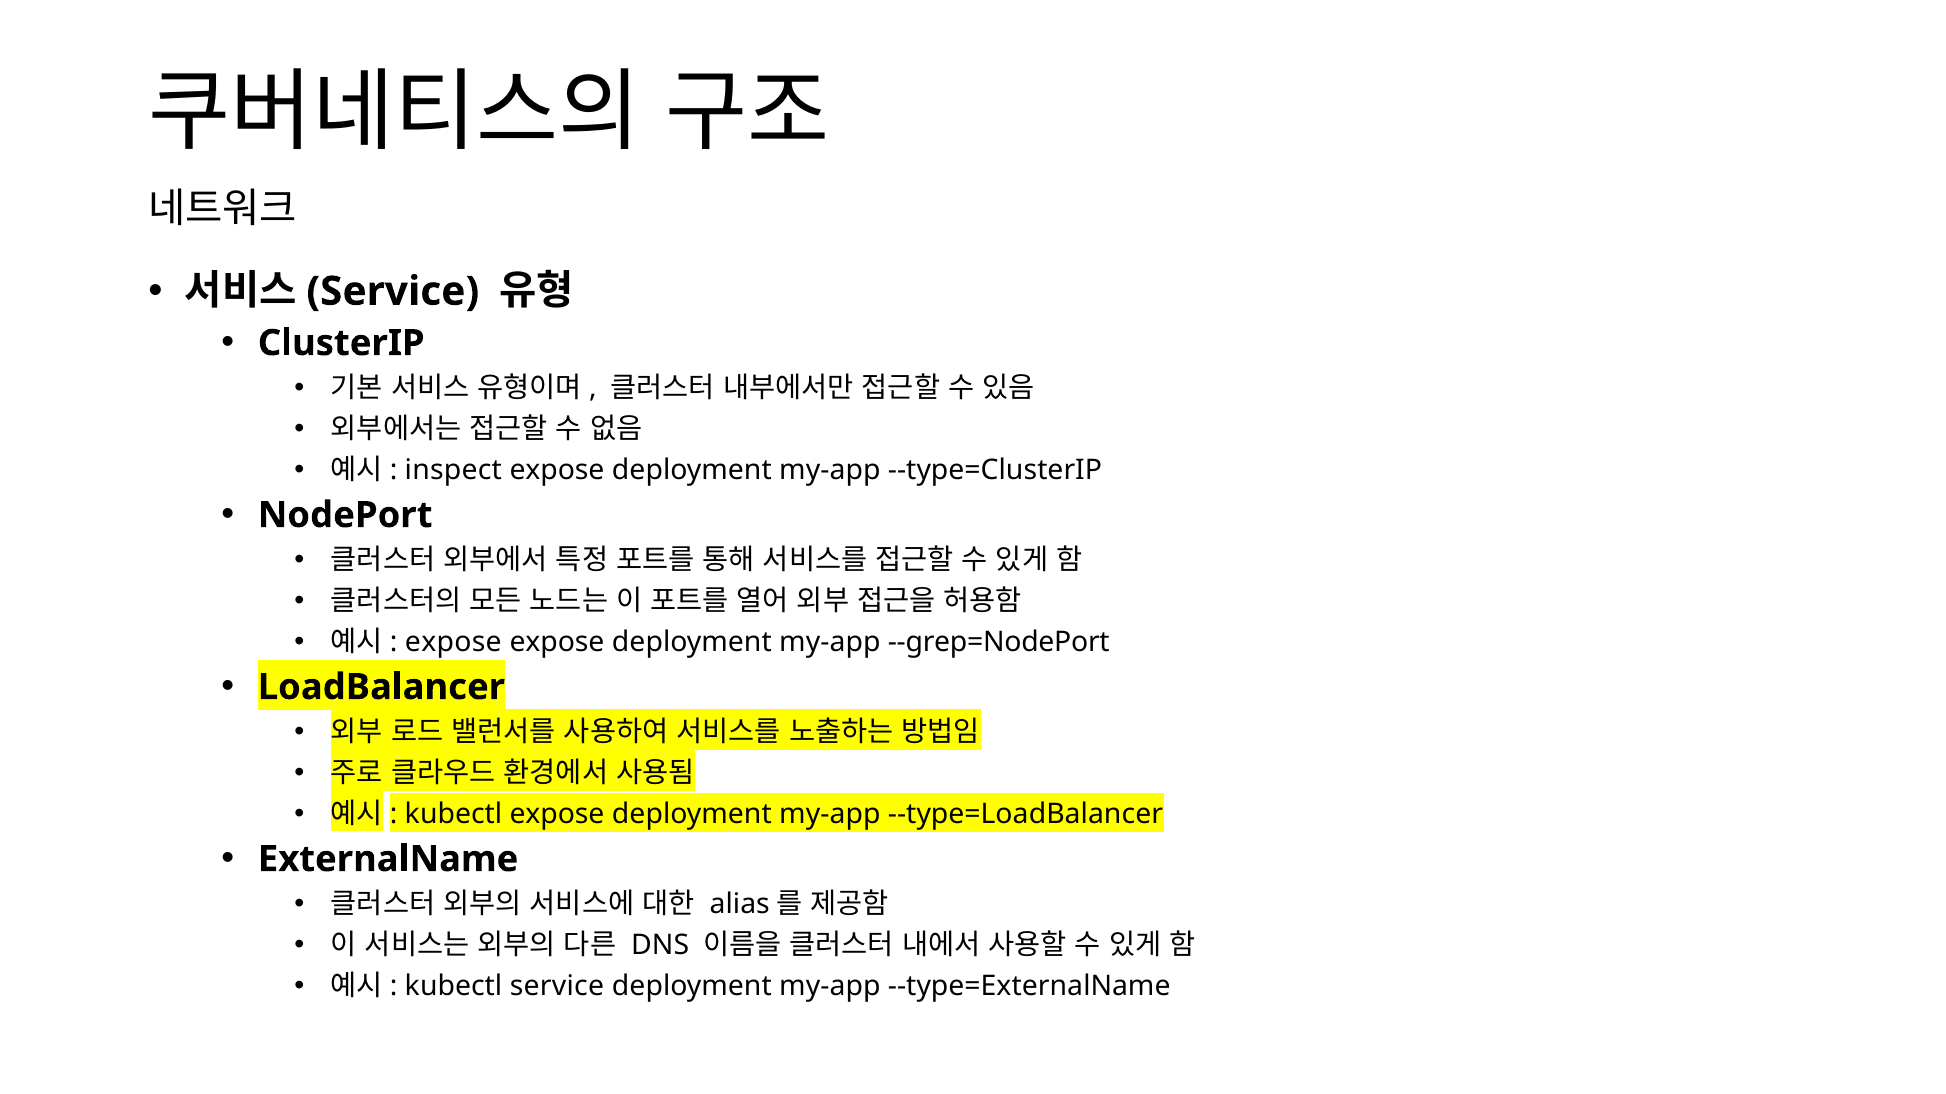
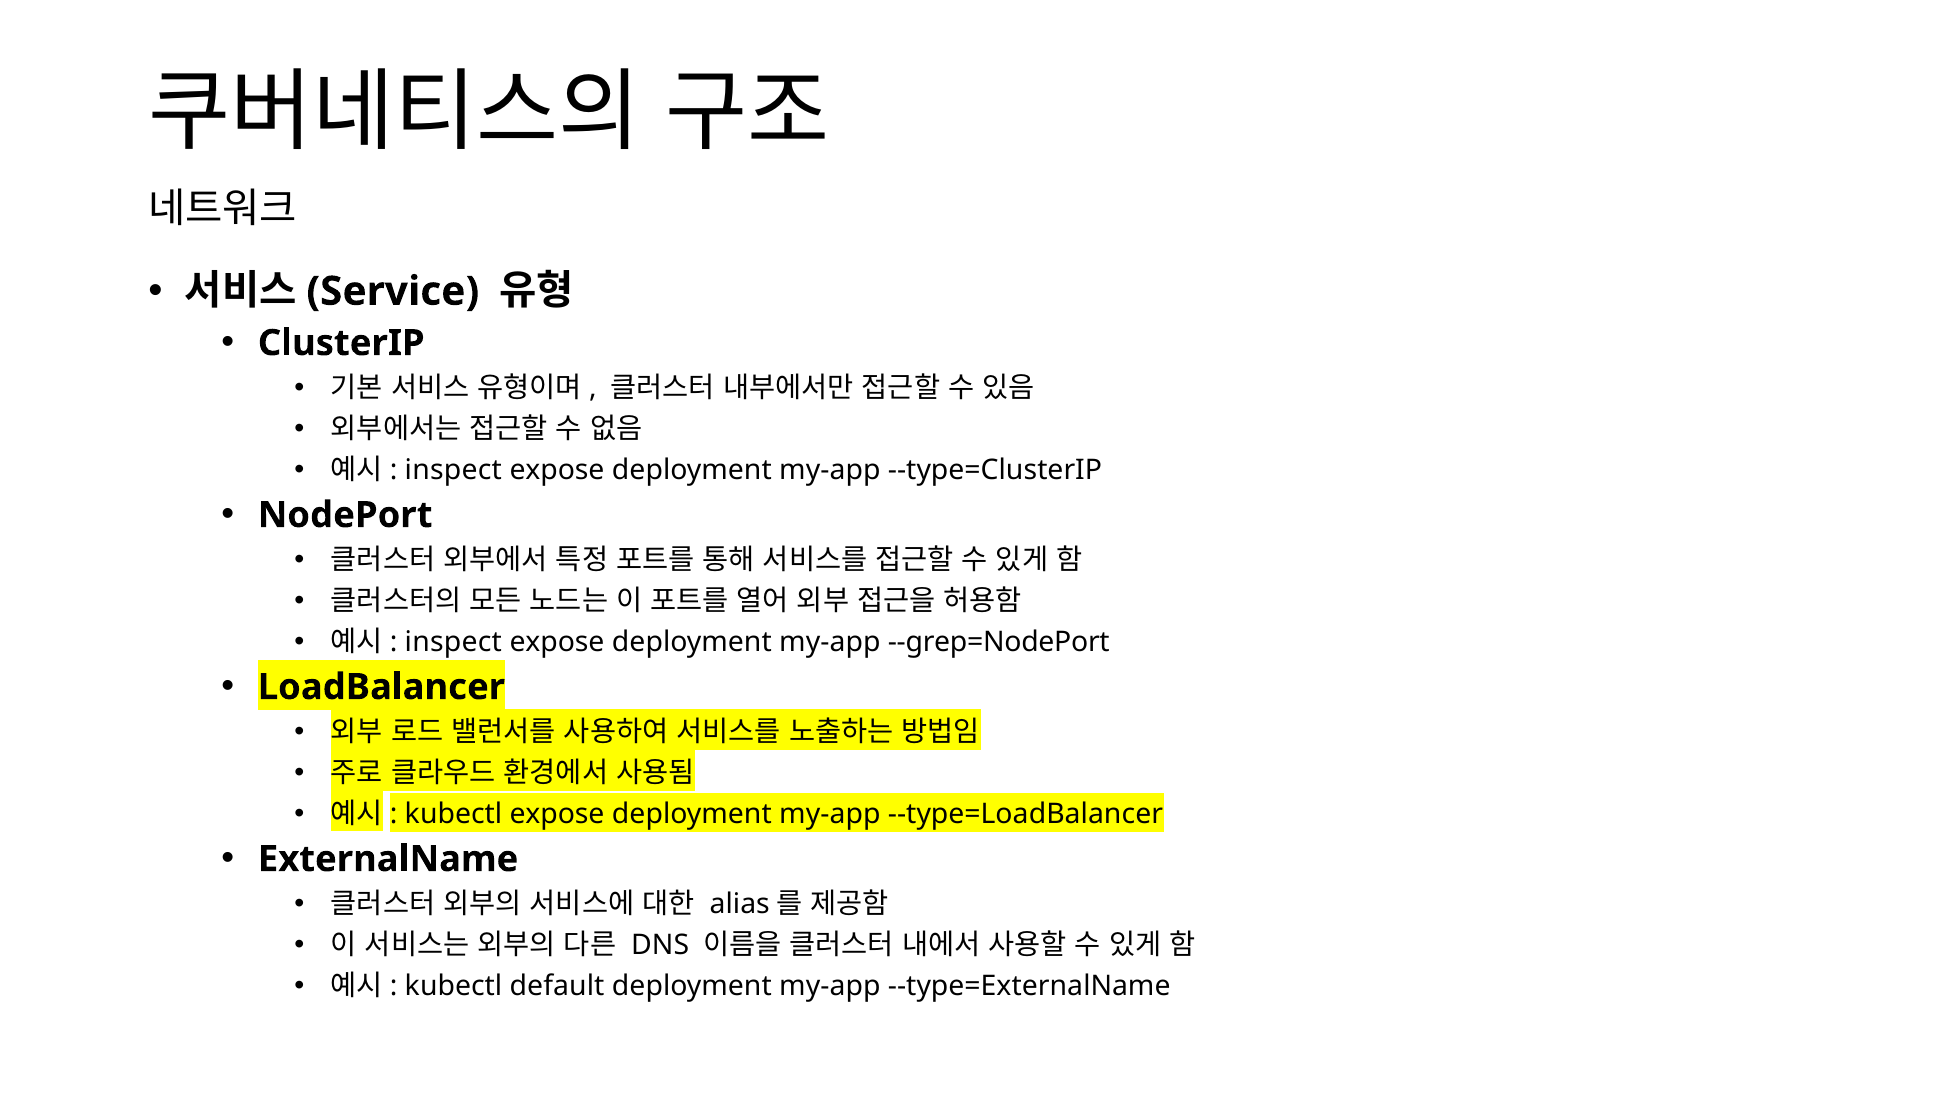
expose at (453, 642): expose -> inspect
kubectl service: service -> default
